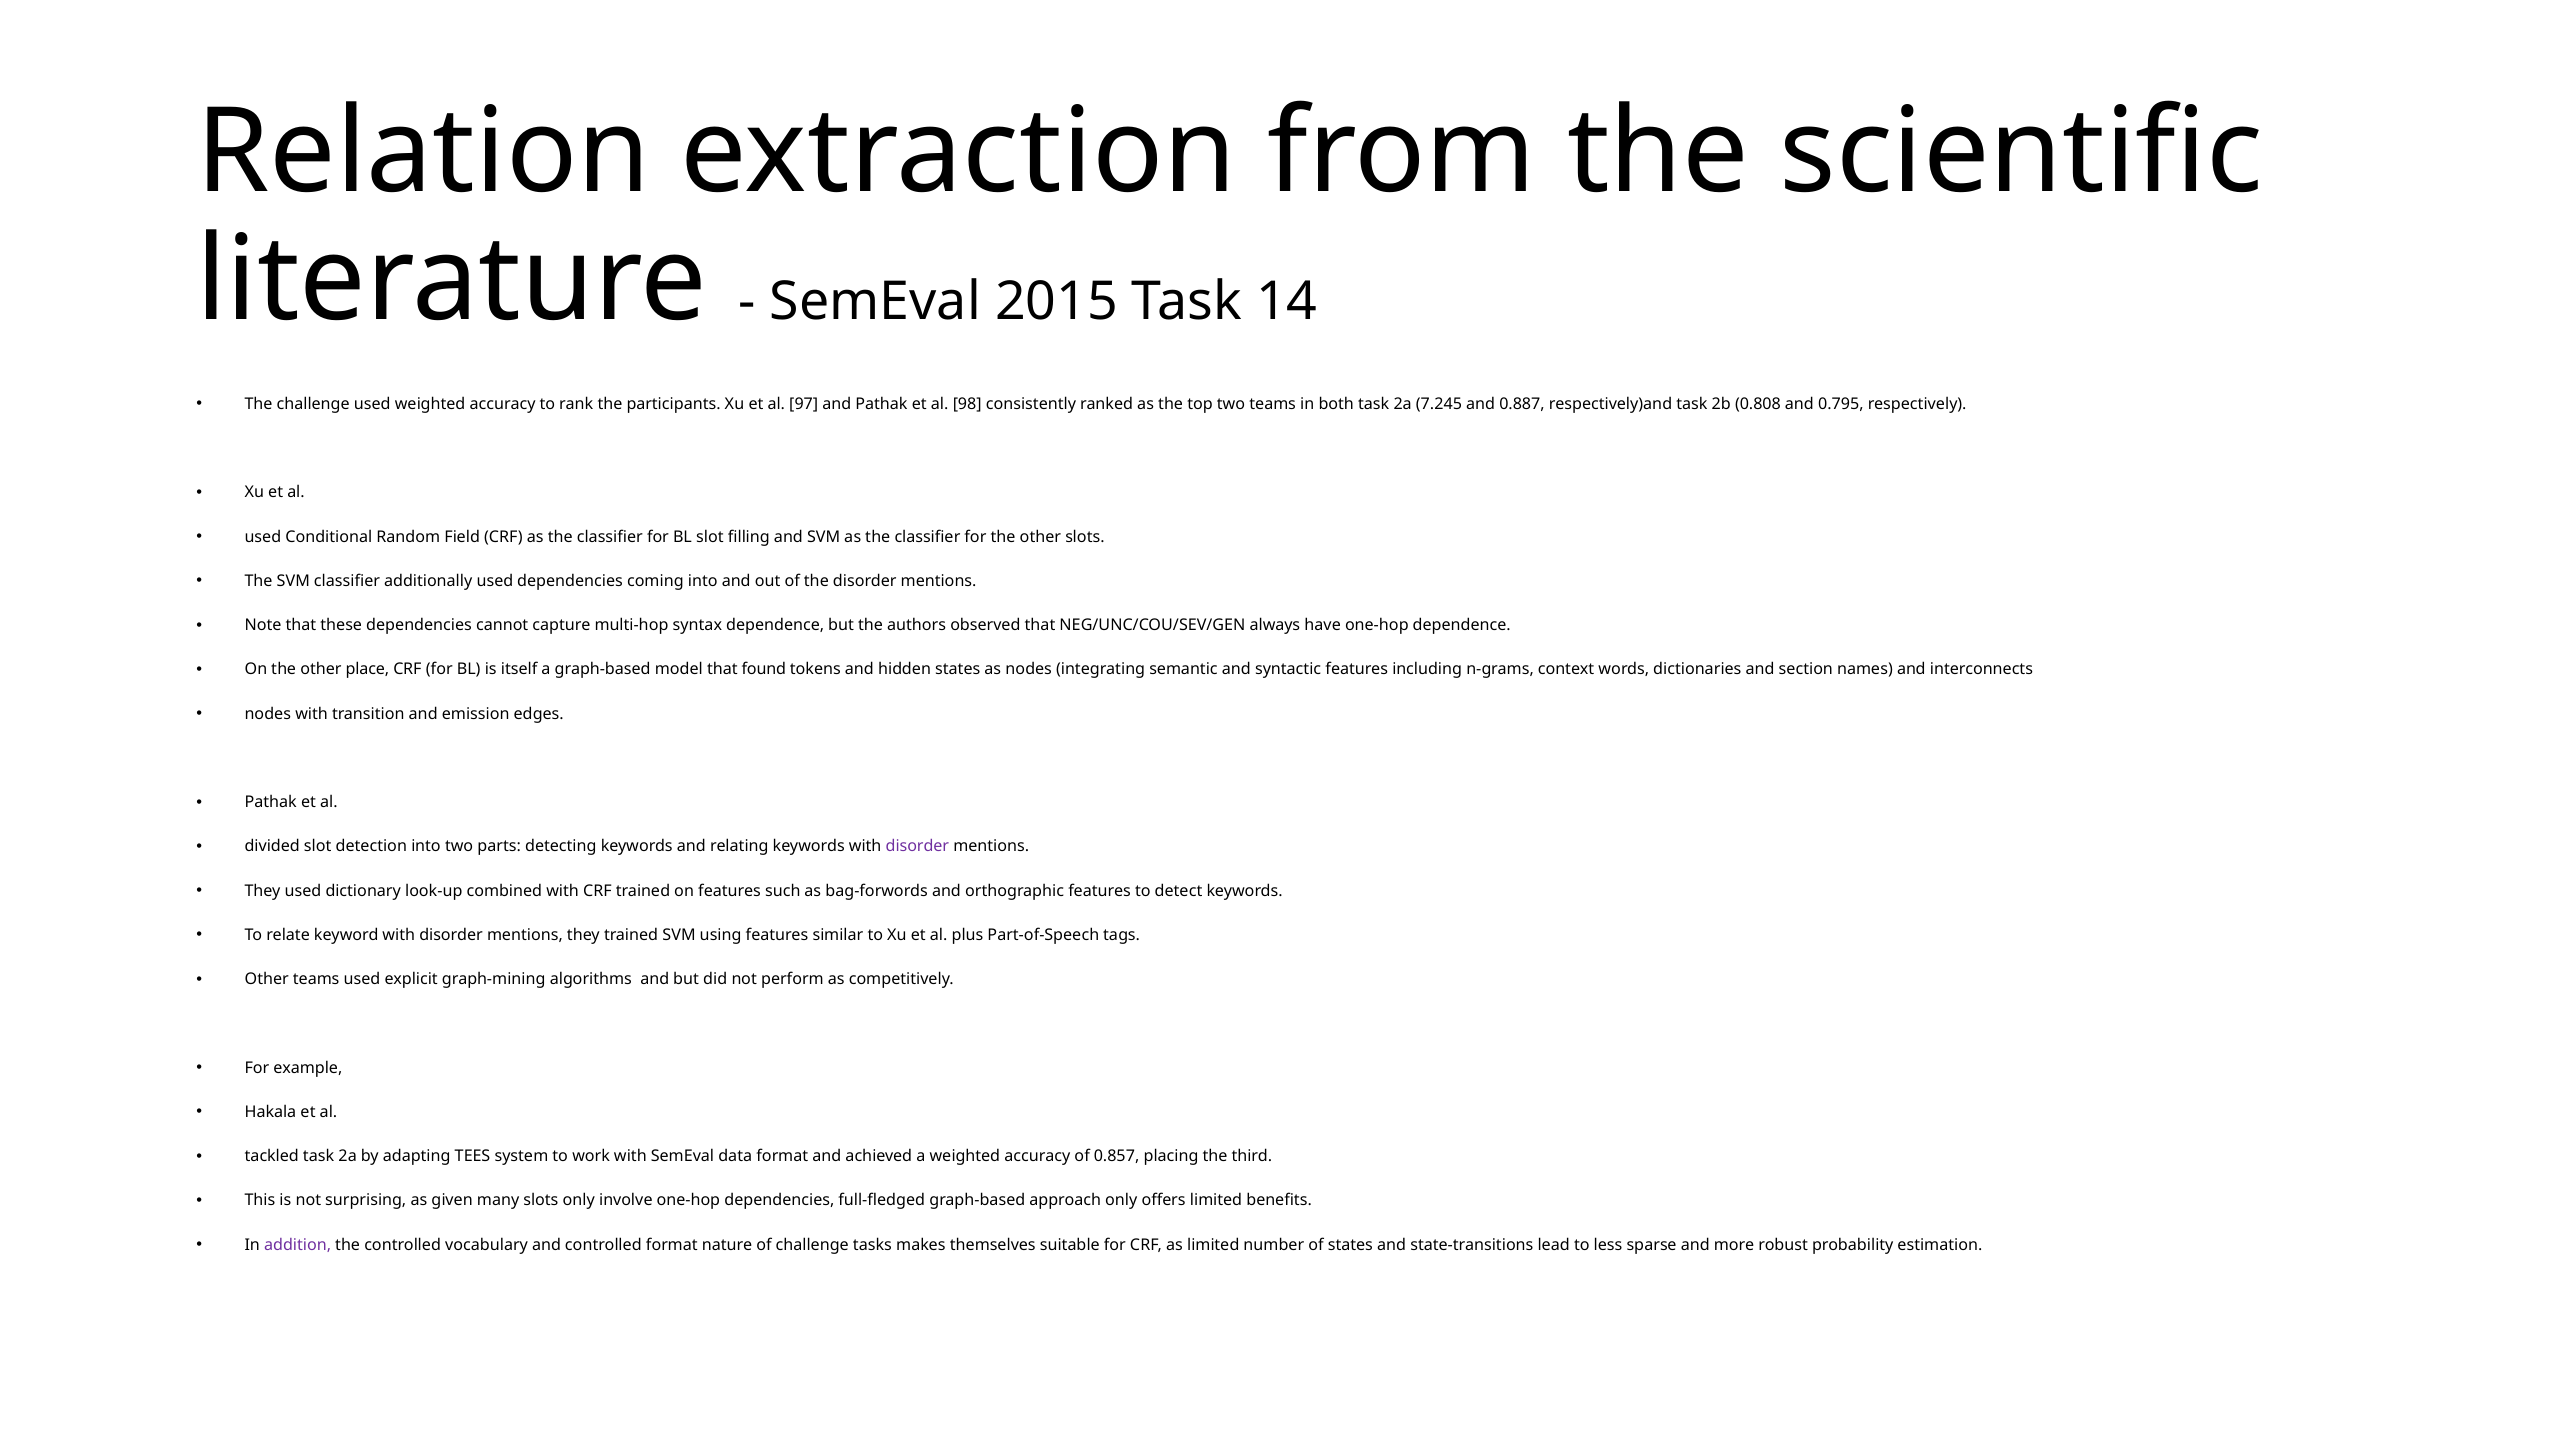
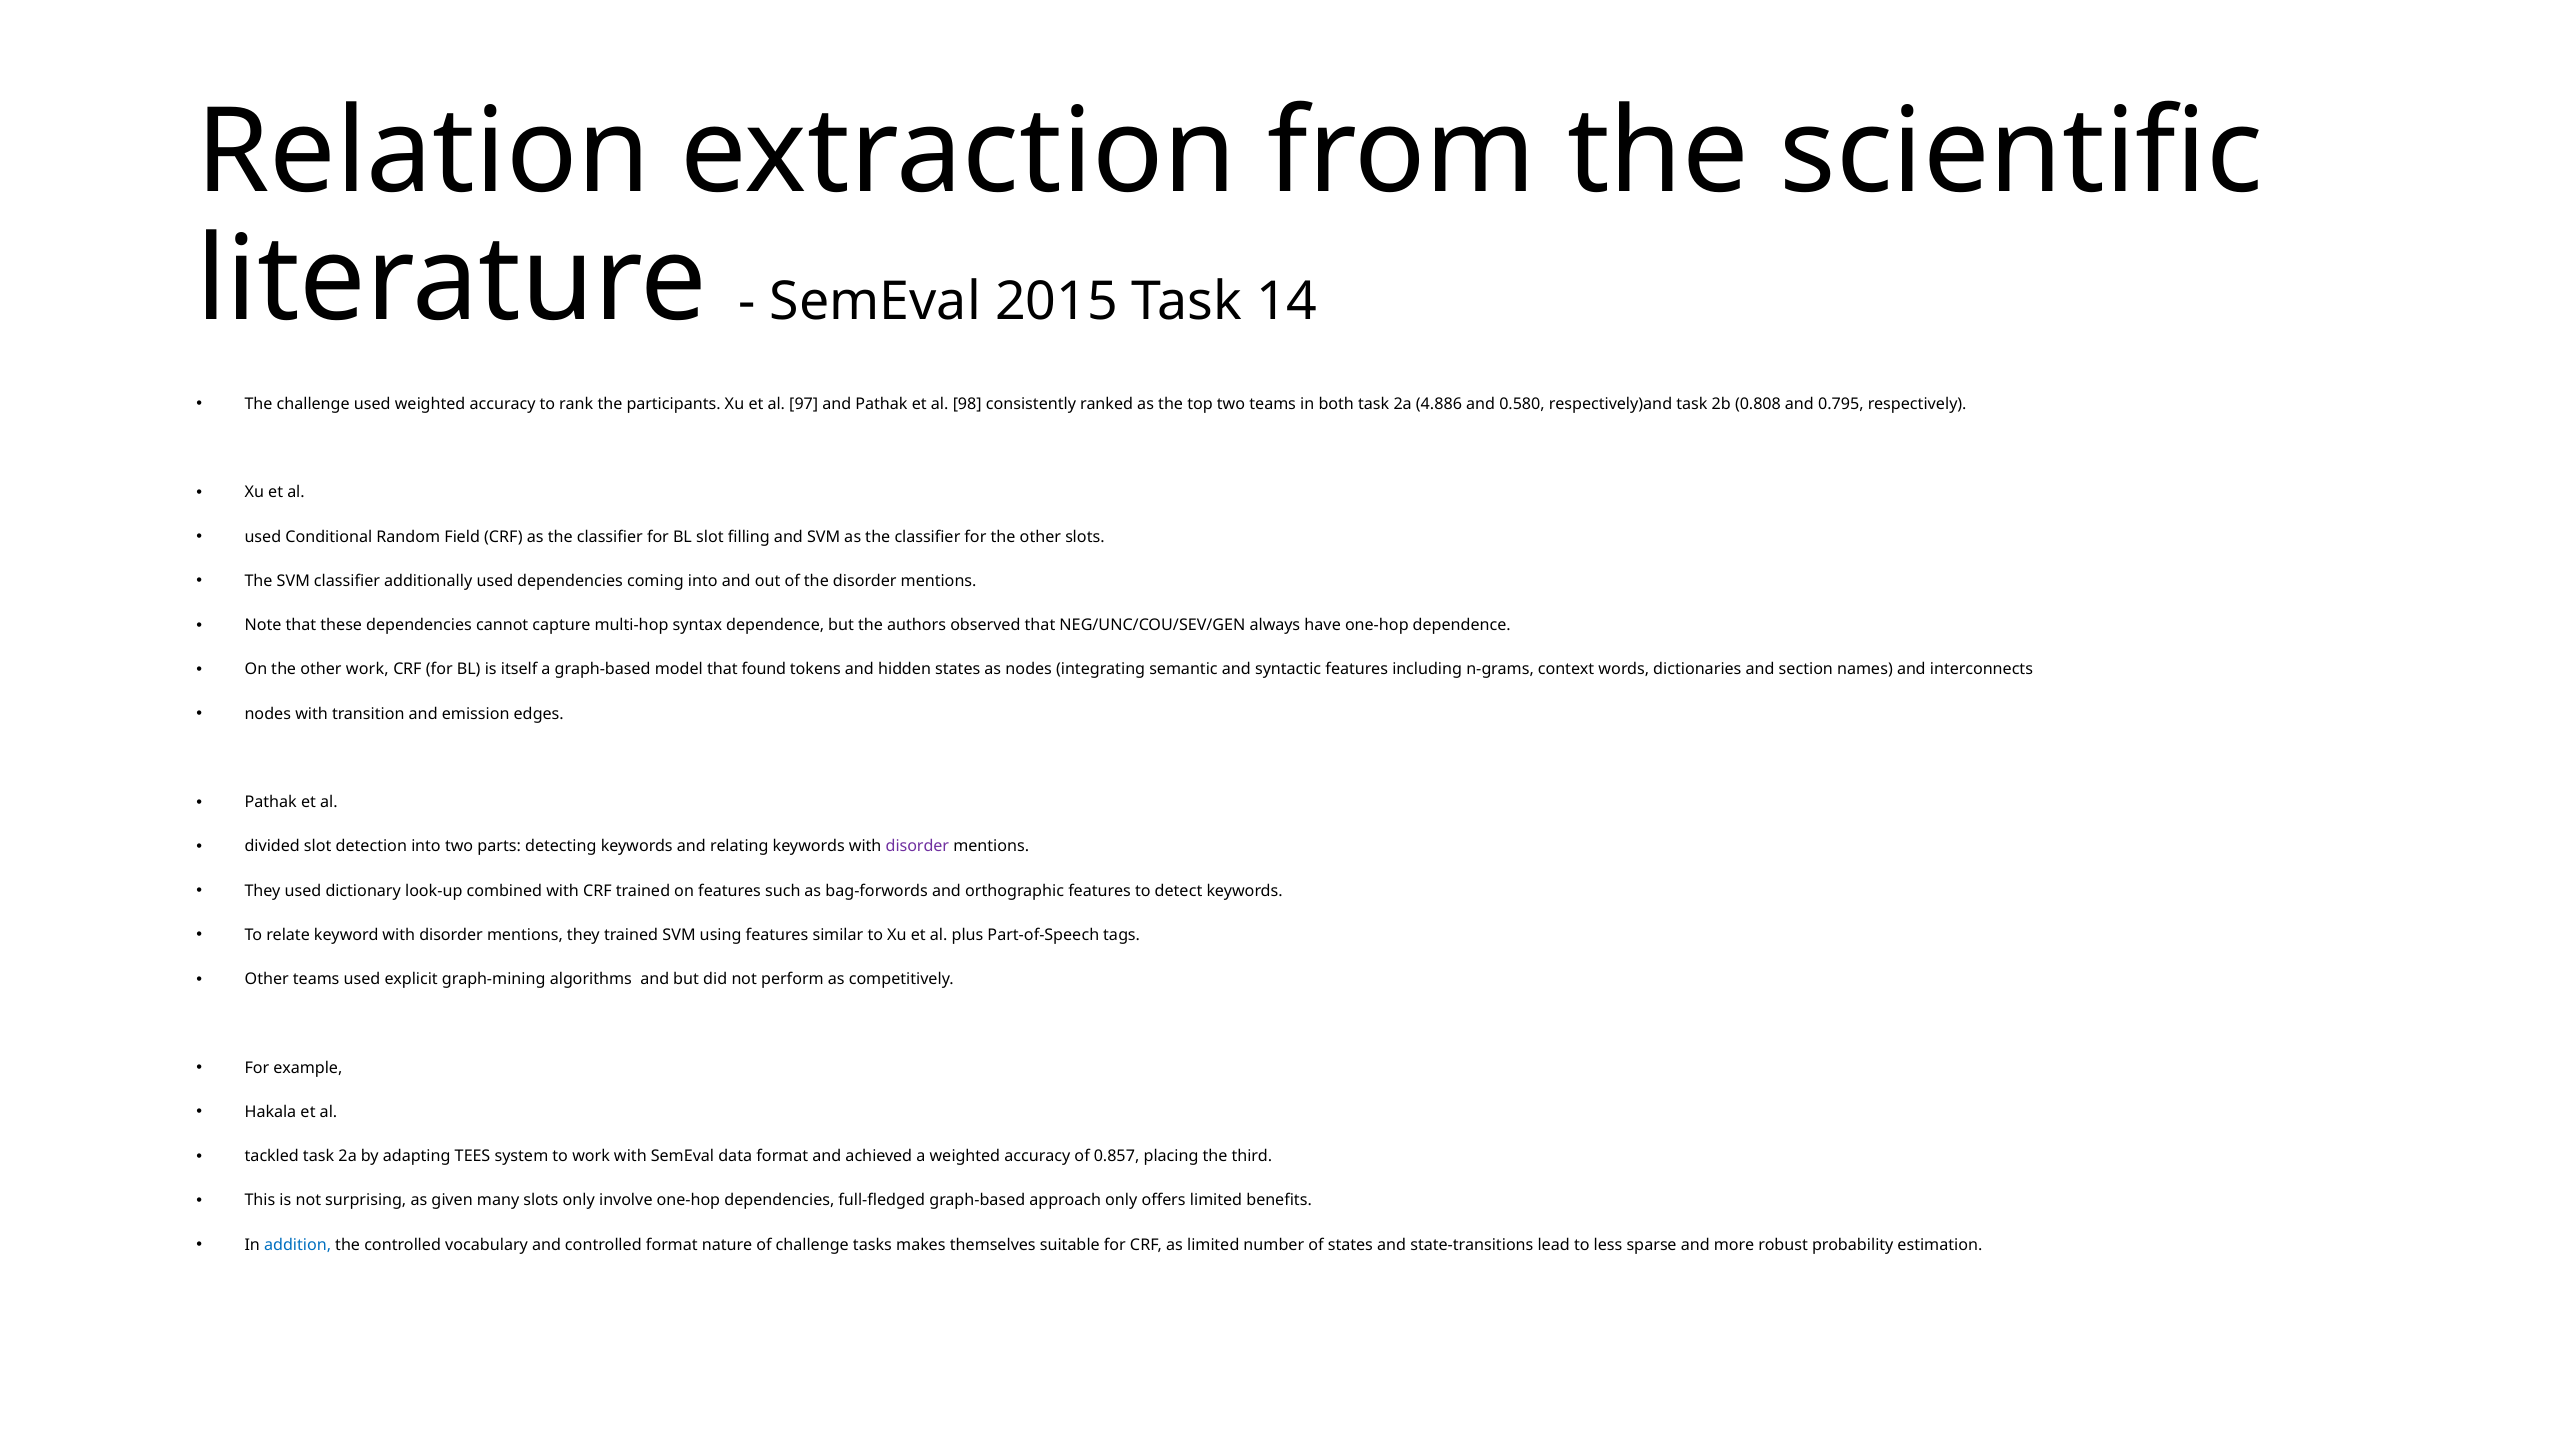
7.245: 7.245 -> 4.886
0.887: 0.887 -> 0.580
other place: place -> work
addition colour: purple -> blue
